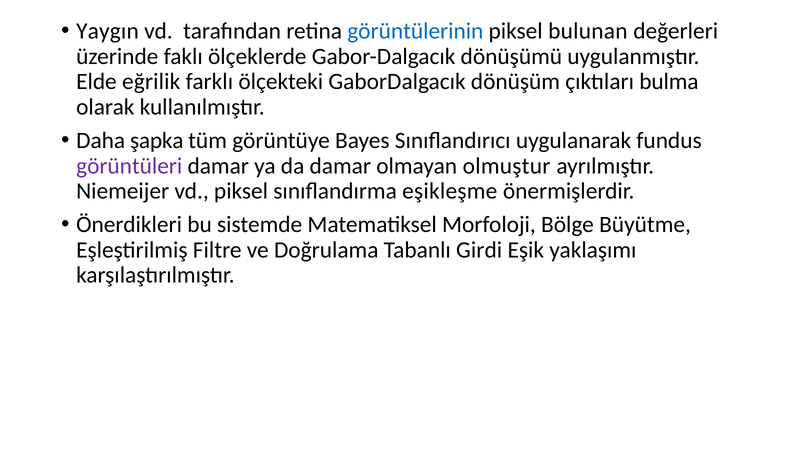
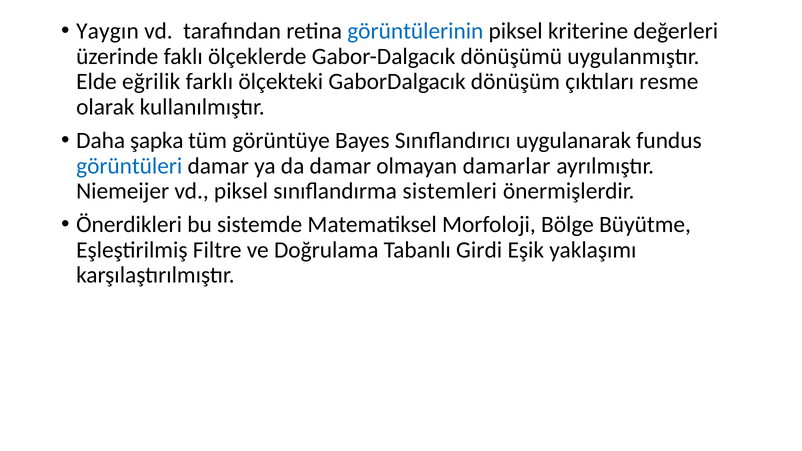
bulunan: bulunan -> kriterine
bulma: bulma -> resme
görüntüleri colour: purple -> blue
olmuştur: olmuştur -> damarlar
eşikleşme: eşikleşme -> sistemleri
